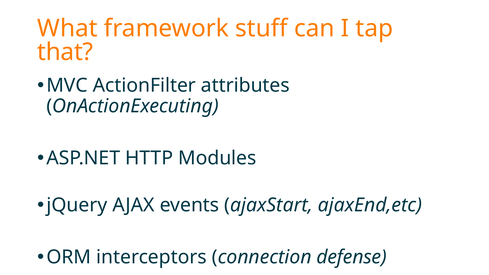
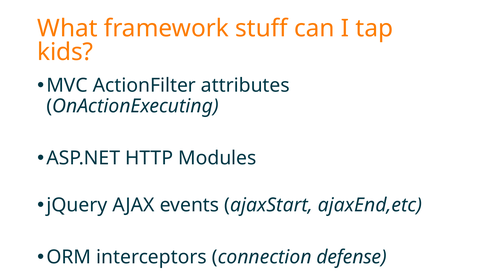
that: that -> kids
